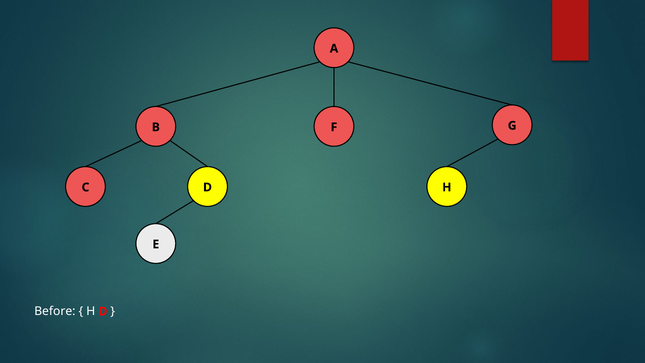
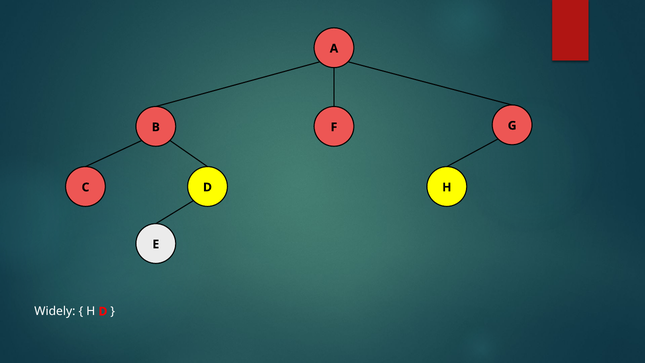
Before: Before -> Widely
